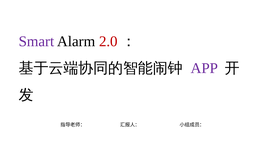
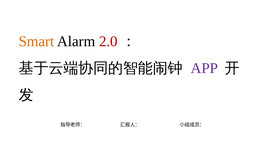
Smart colour: purple -> orange
